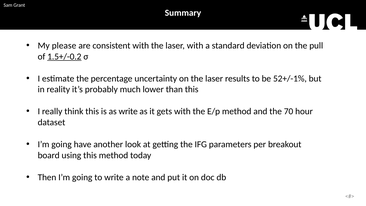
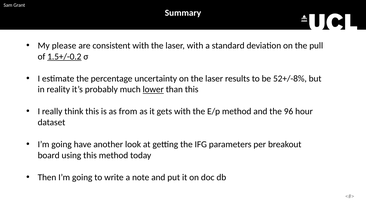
52+/-1%: 52+/-1% -> 52+/-8%
lower underline: none -> present
as write: write -> from
70: 70 -> 96
